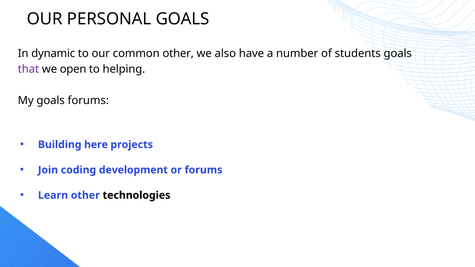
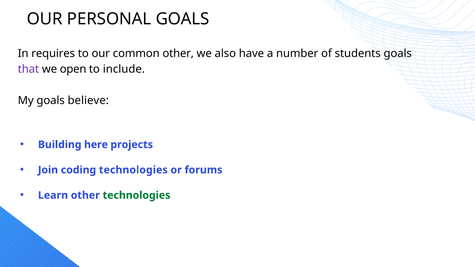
dynamic: dynamic -> requires
helping: helping -> include
goals forums: forums -> believe
coding development: development -> technologies
technologies at (137, 195) colour: black -> green
